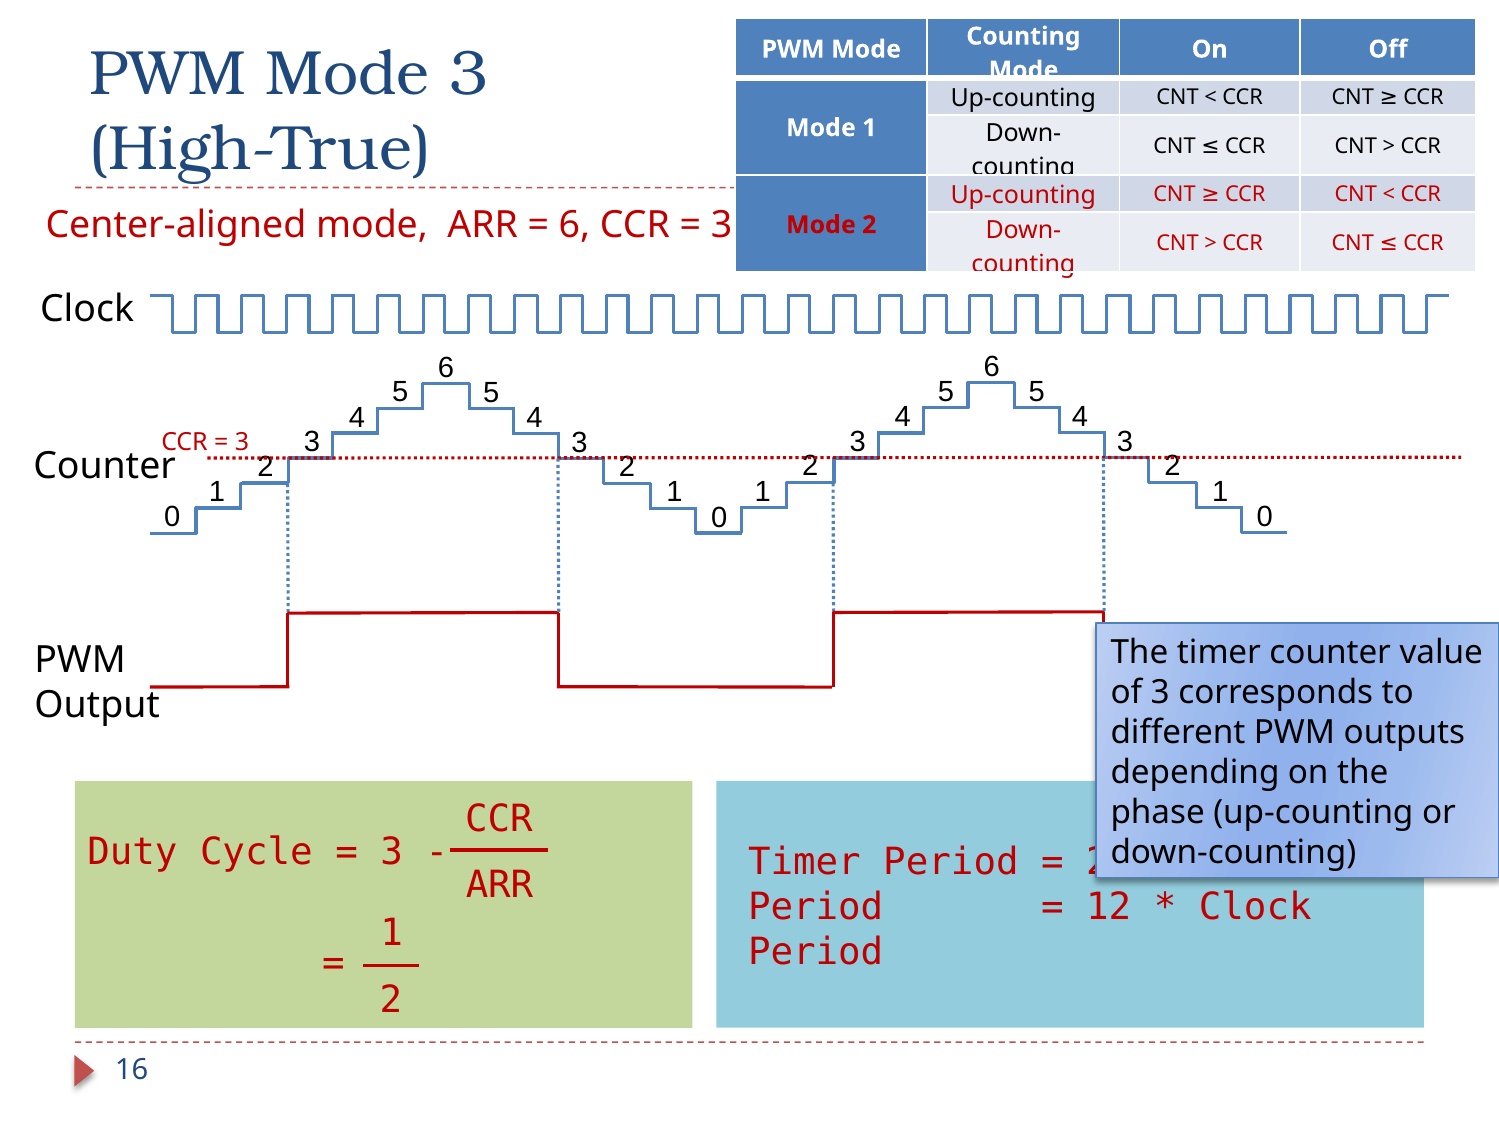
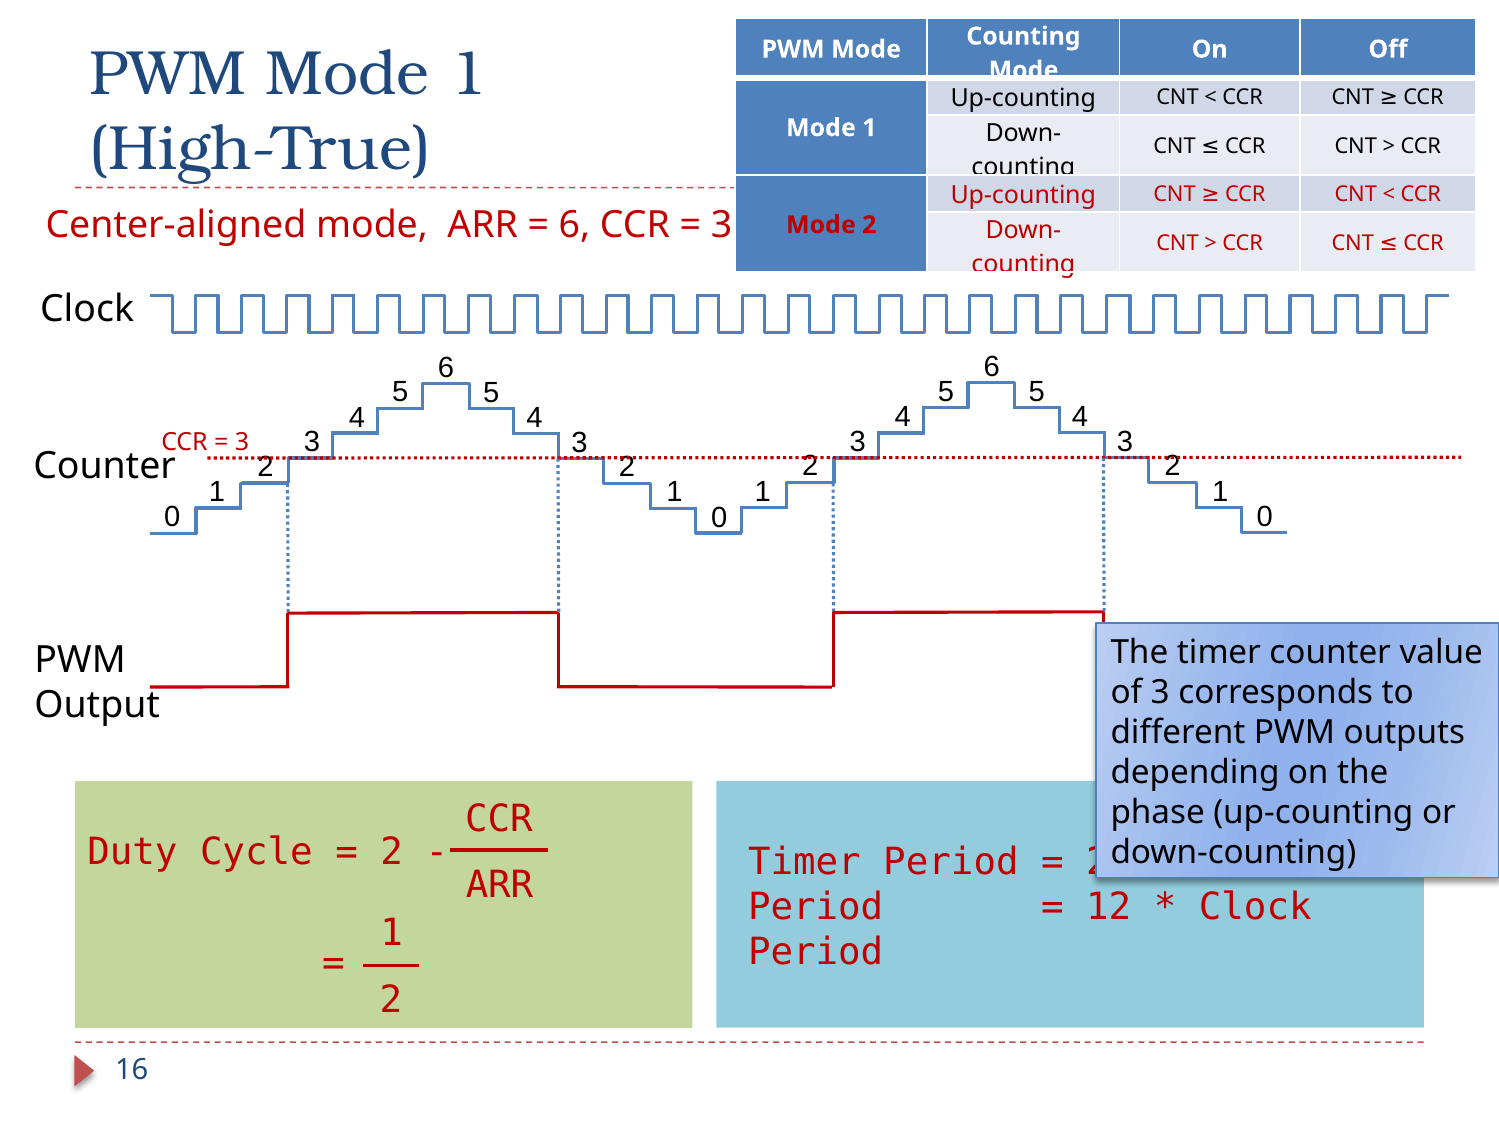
PWM Mode 3: 3 -> 1
3 at (392, 851): 3 -> 2
